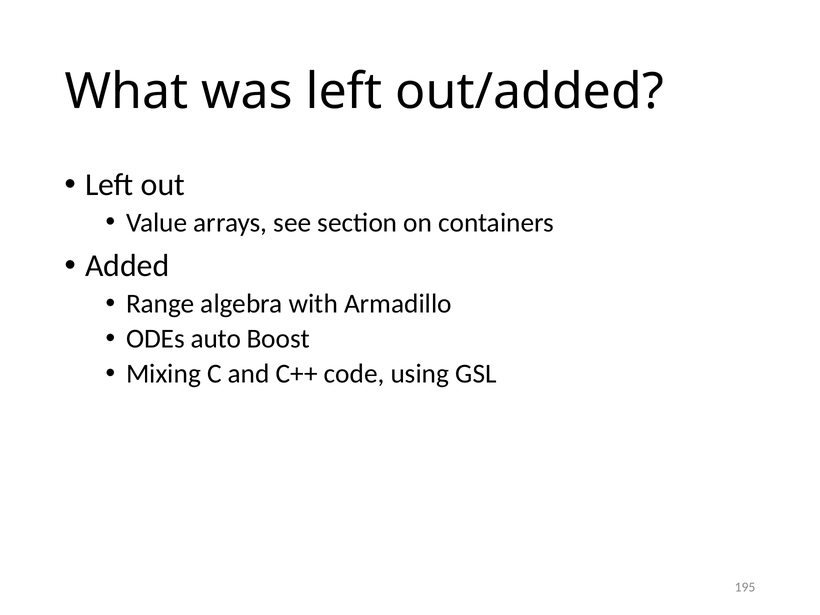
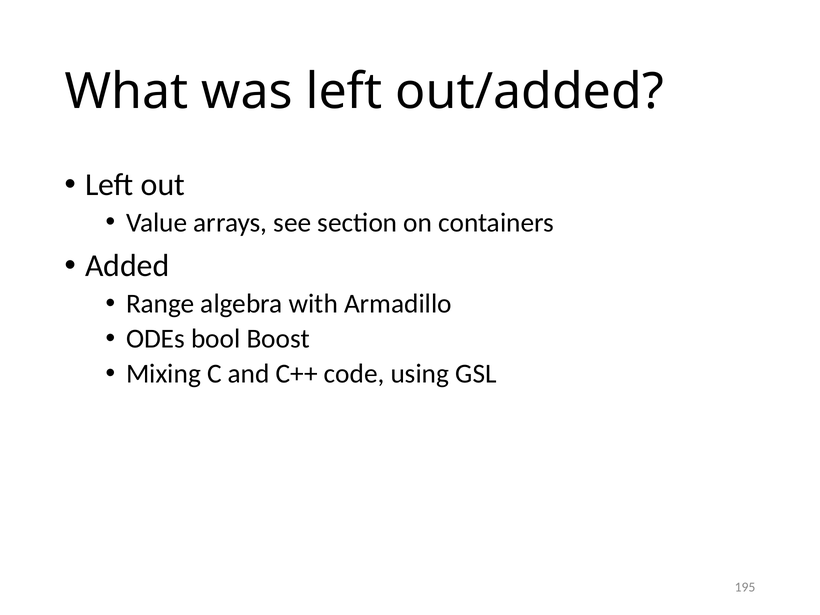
auto: auto -> bool
